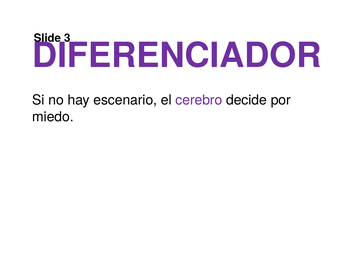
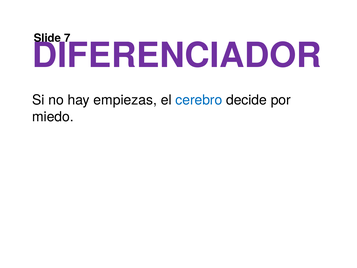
3: 3 -> 7
escenario: escenario -> empiezas
cerebro colour: purple -> blue
